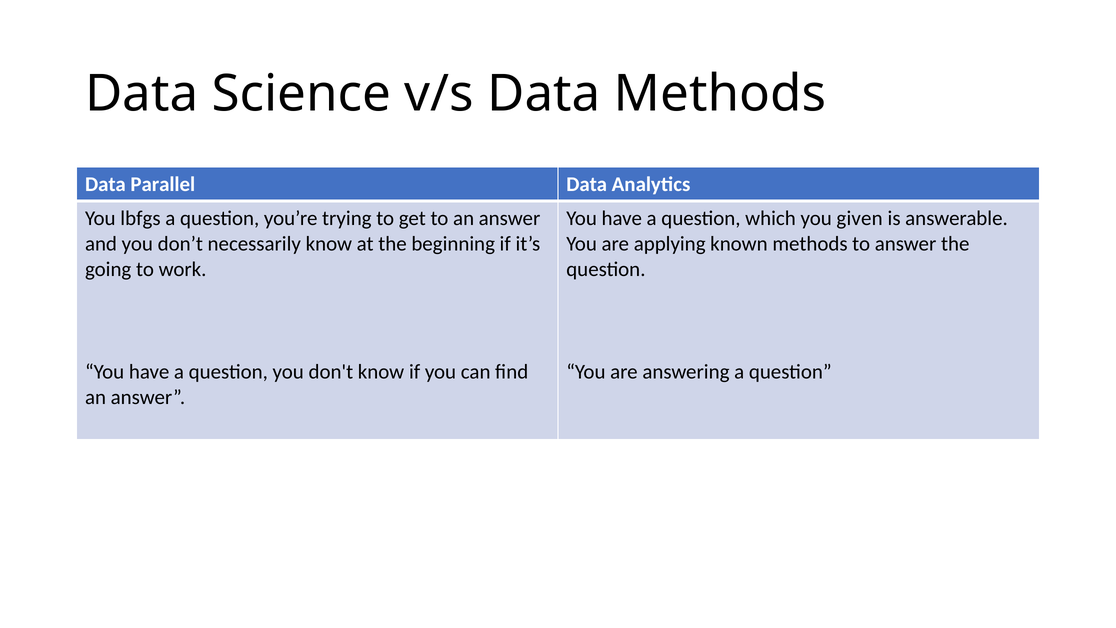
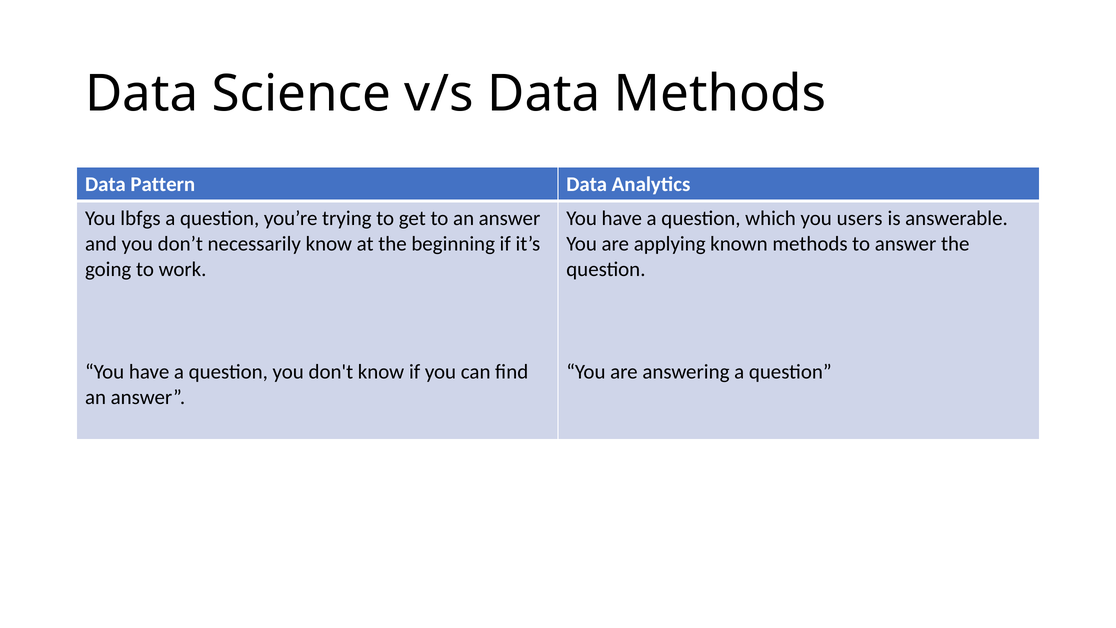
Parallel: Parallel -> Pattern
given: given -> users
